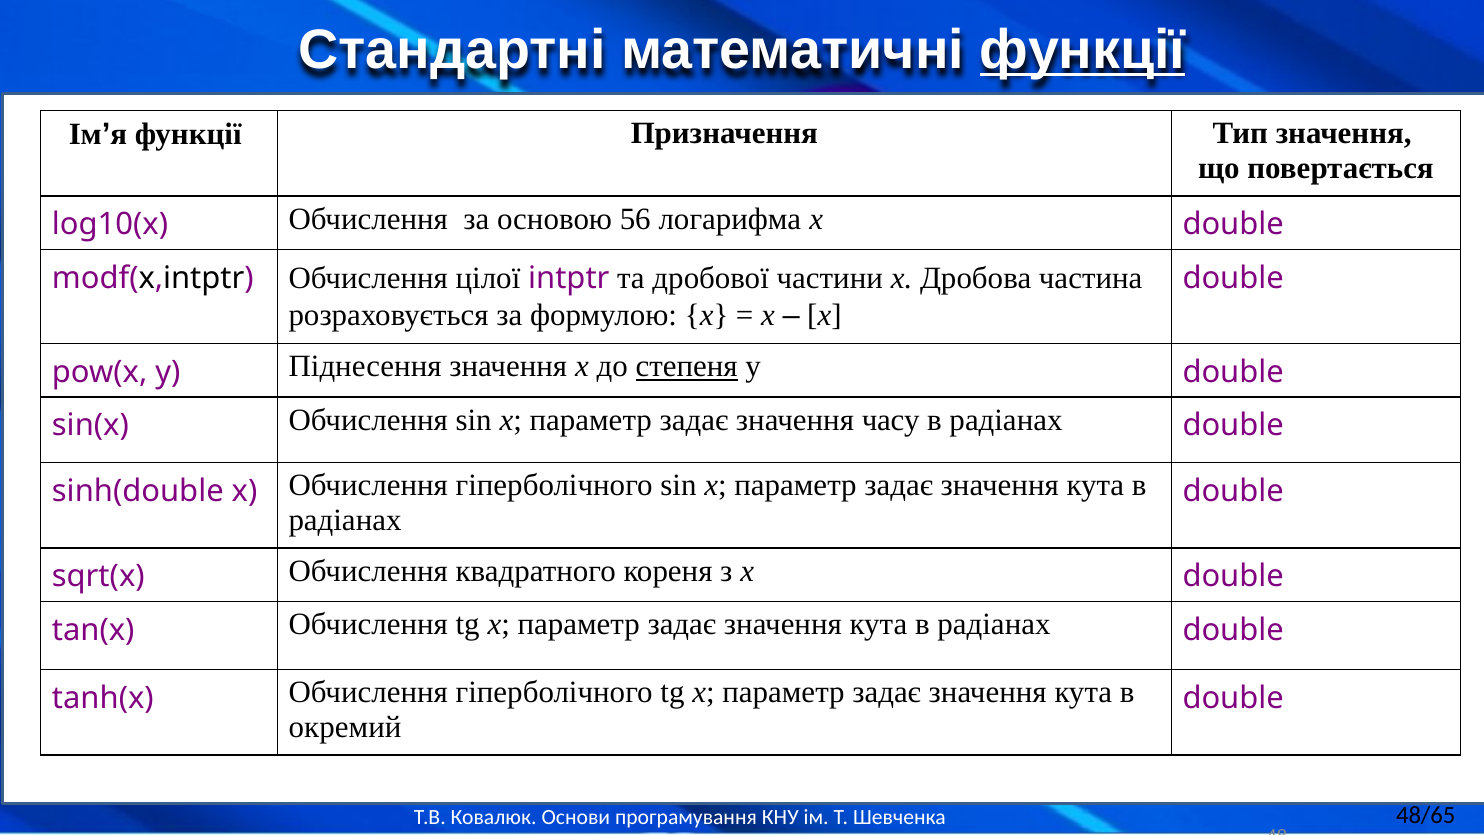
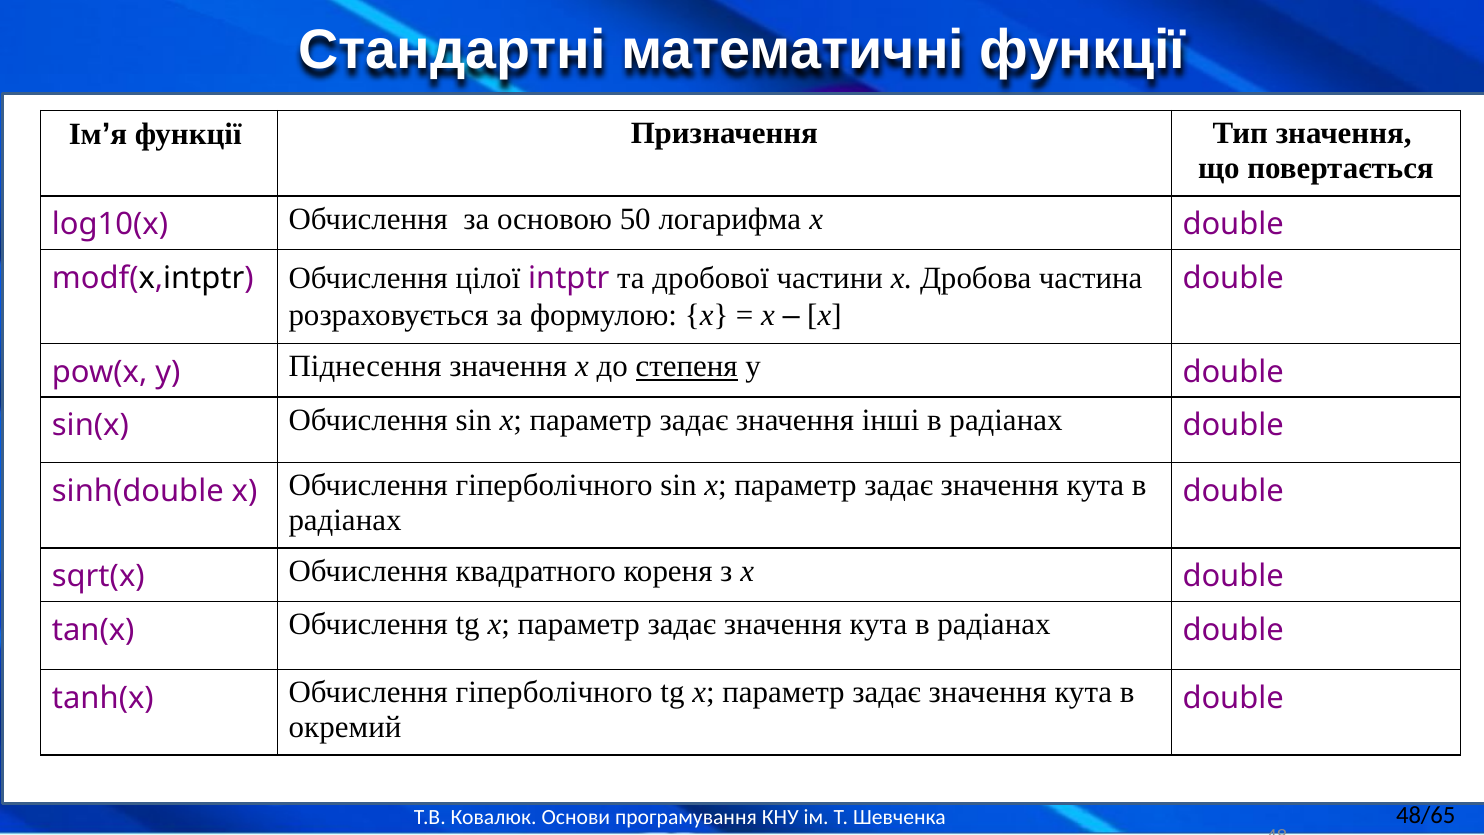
функції at (1082, 50) underline: present -> none
56: 56 -> 50
часу: часу -> інші
